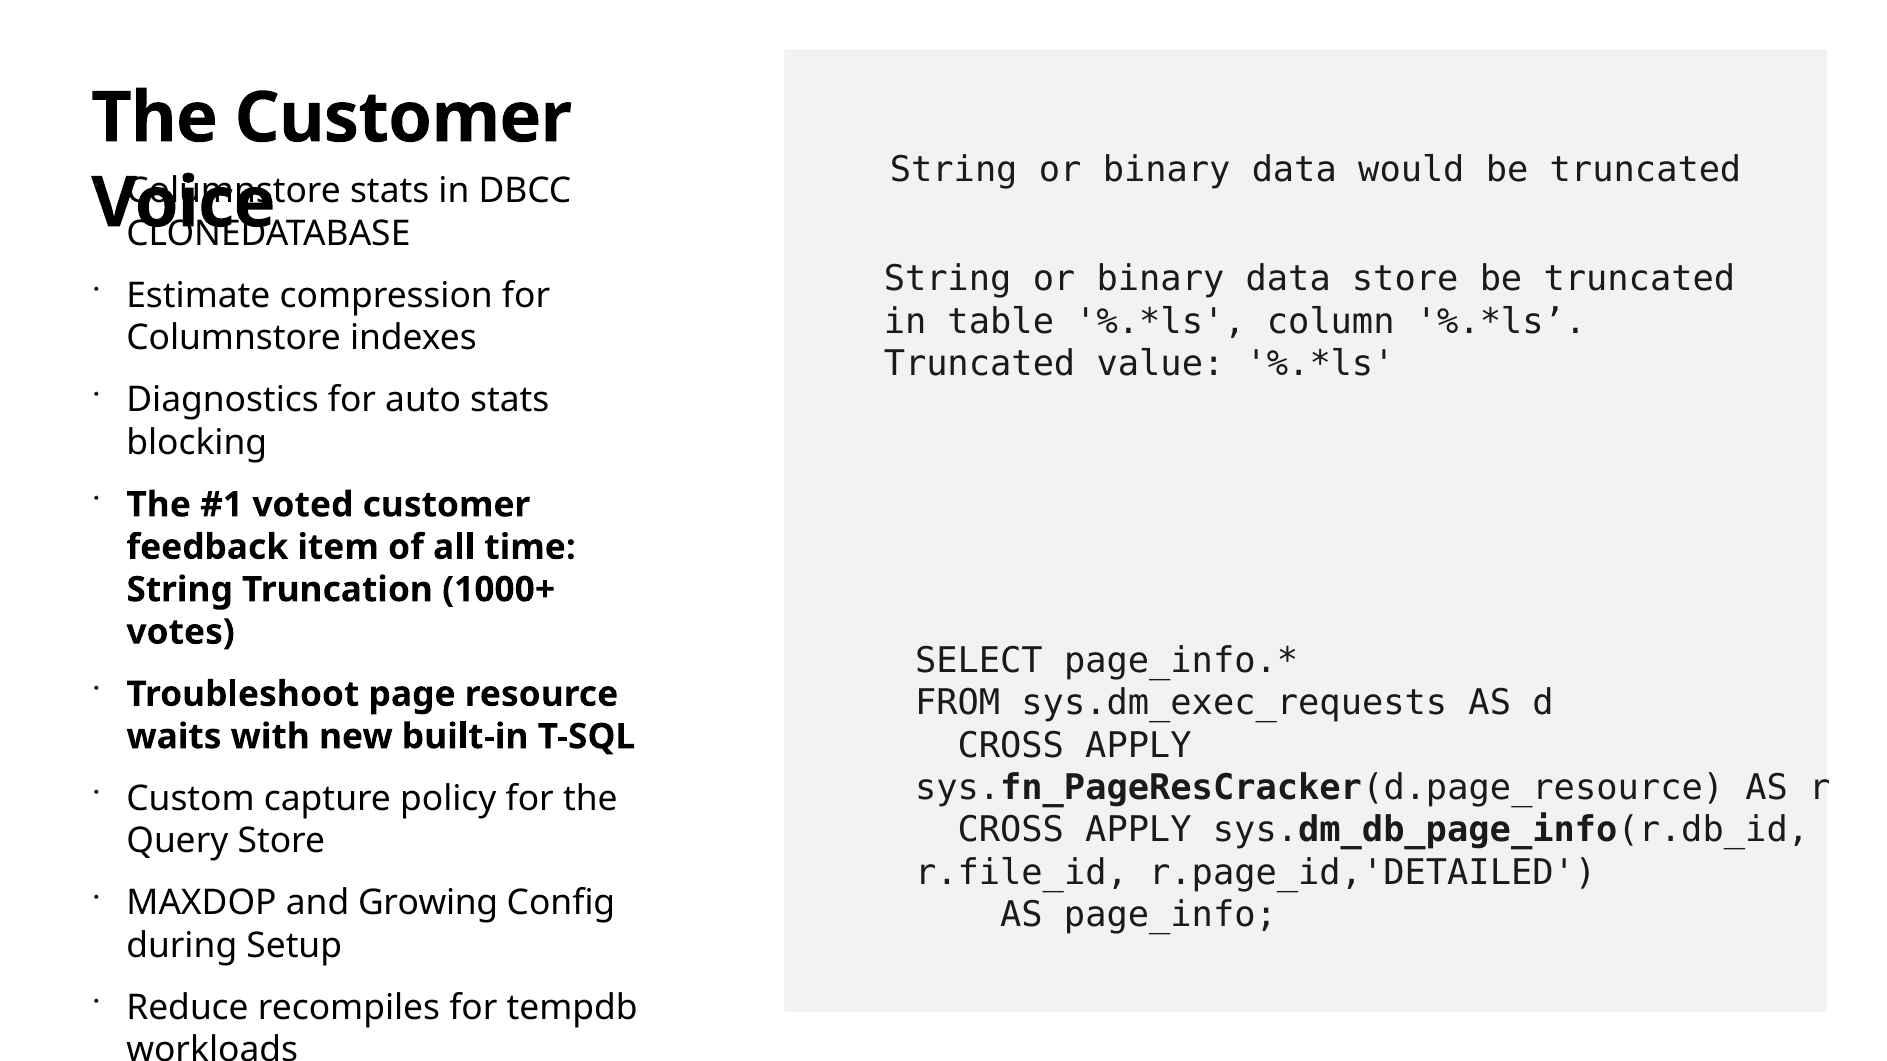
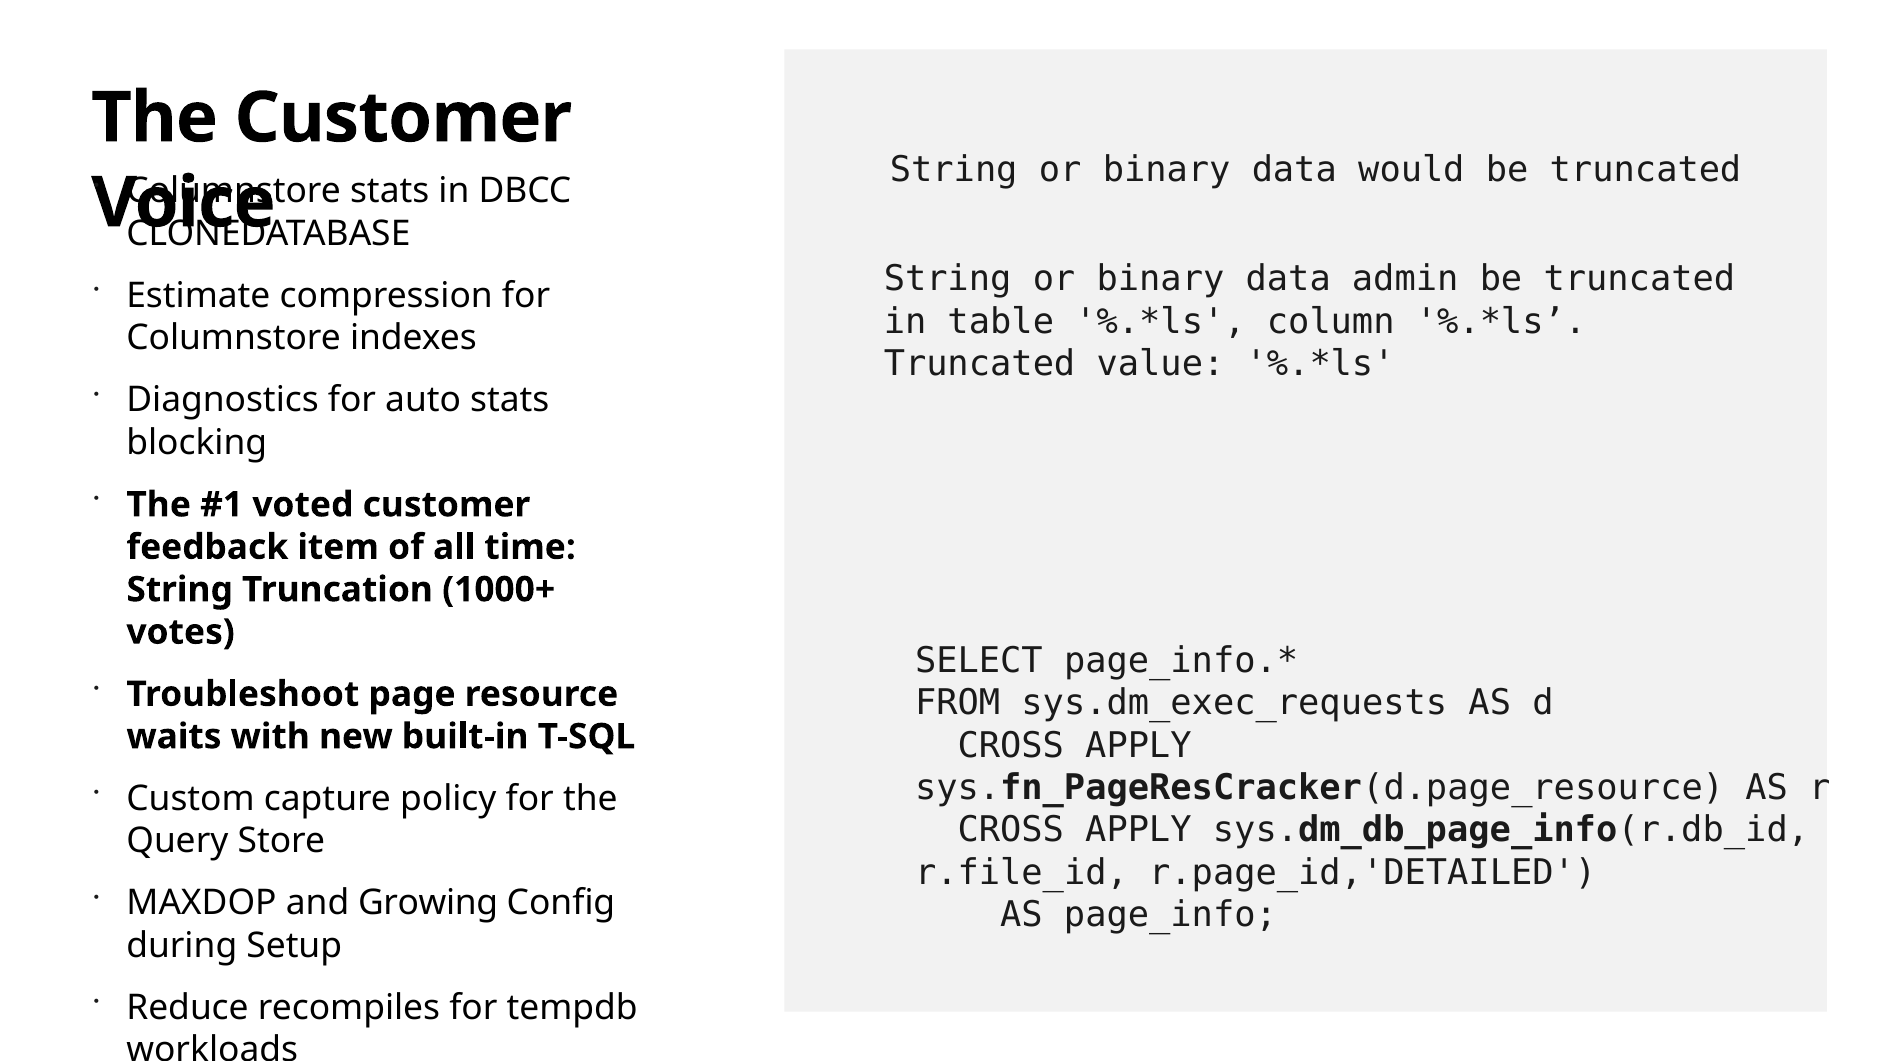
data store: store -> admin
